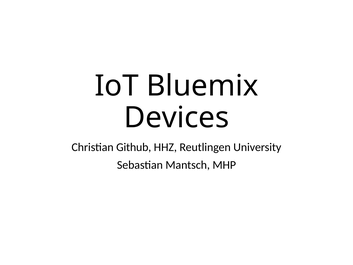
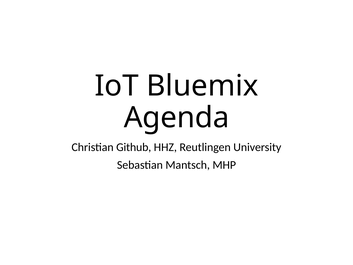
Devices: Devices -> Agenda
